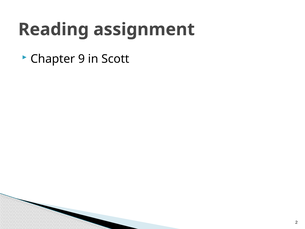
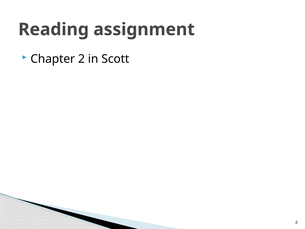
Chapter 9: 9 -> 2
